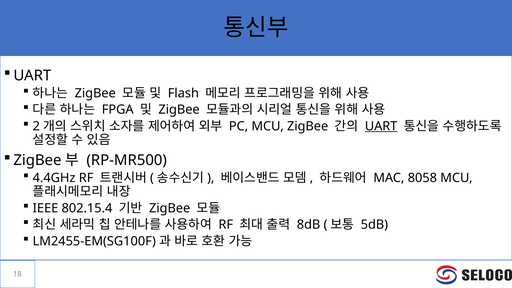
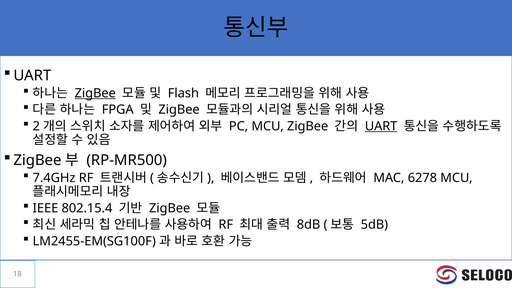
ZigBee at (95, 93) underline: none -> present
4.4GHz: 4.4GHz -> 7.4GHz
8058: 8058 -> 6278
